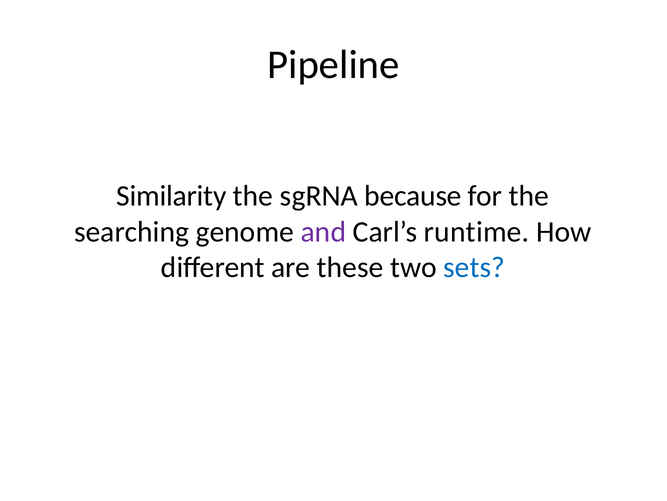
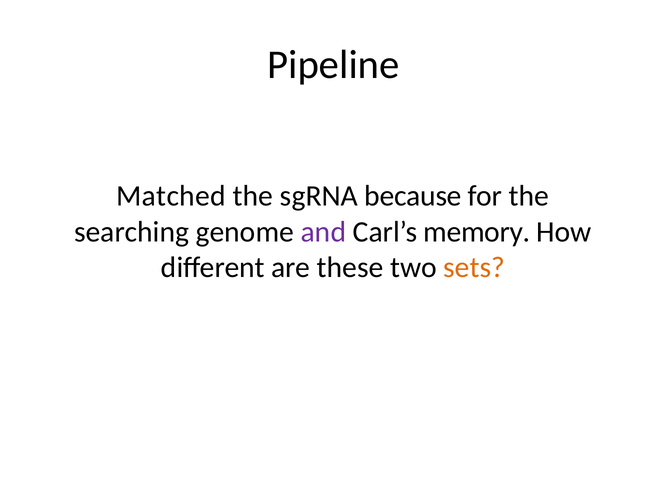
Similarity: Similarity -> Matched
runtime: runtime -> memory
sets colour: blue -> orange
